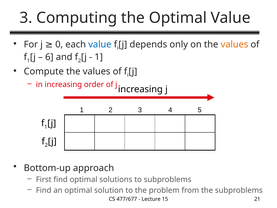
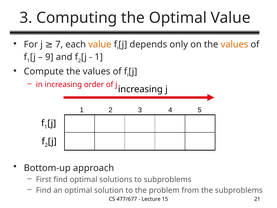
0: 0 -> 7
value at (100, 44) colour: blue -> orange
6: 6 -> 9
